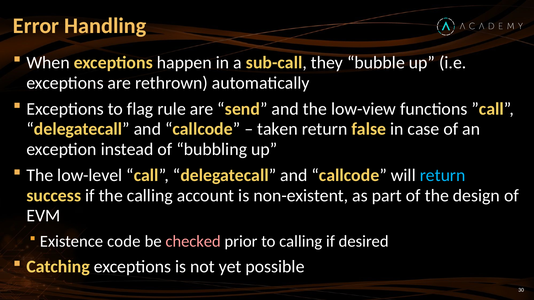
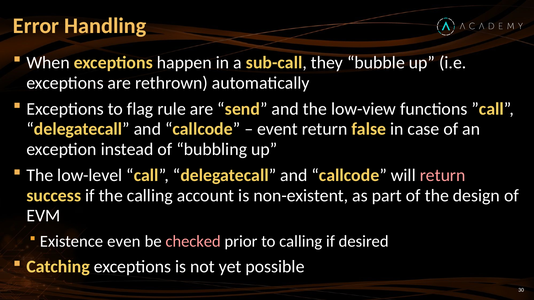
taken: taken -> event
return at (443, 176) colour: light blue -> pink
code: code -> even
